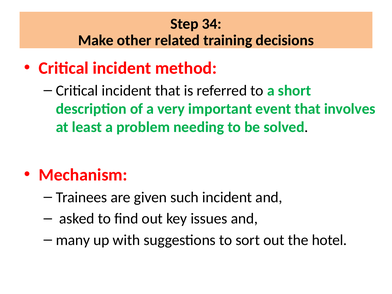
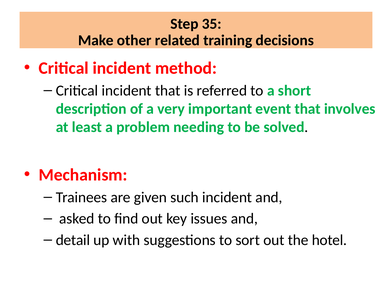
34: 34 -> 35
many: many -> detail
